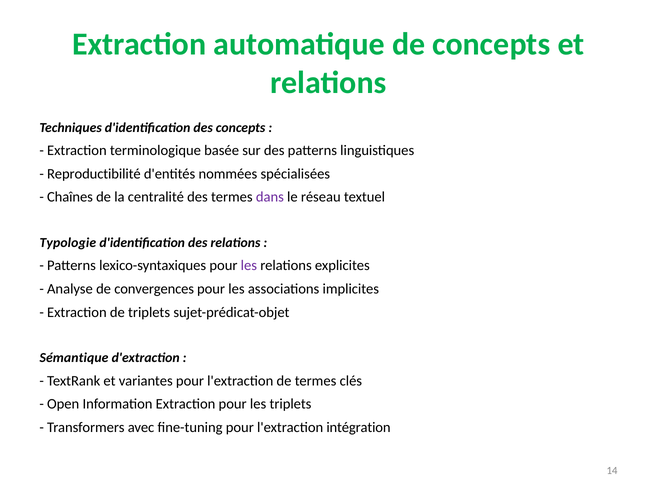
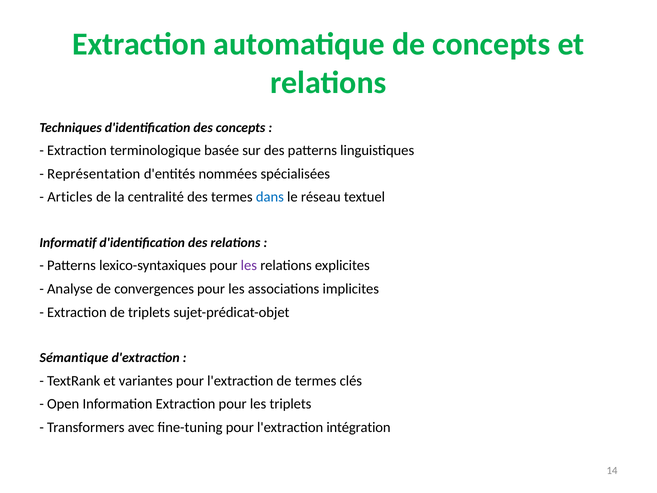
Reproductibilité: Reproductibilité -> Représentation
Chaînes: Chaînes -> Articles
dans colour: purple -> blue
Typologie: Typologie -> Informatif
